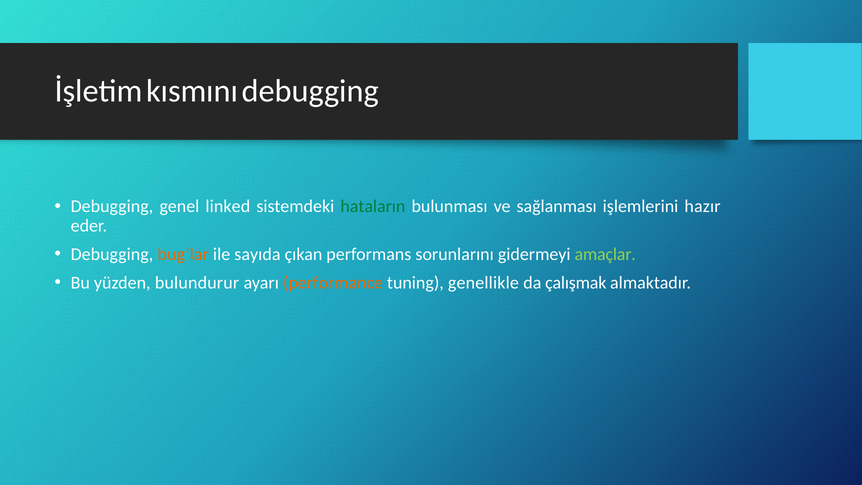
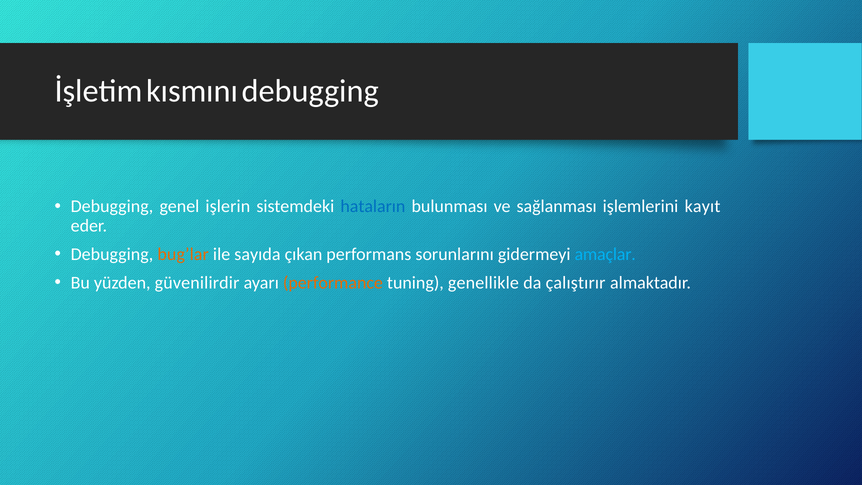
linked: linked -> işlerin
hataların colour: green -> blue
hazır: hazır -> kayıt
amaçlar colour: light green -> light blue
bulundurur: bulundurur -> güvenilirdir
çalışmak: çalışmak -> çalıştırır
